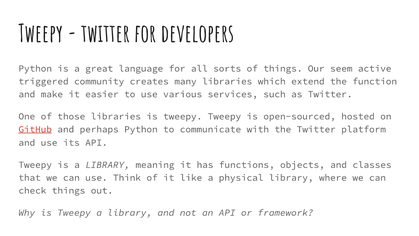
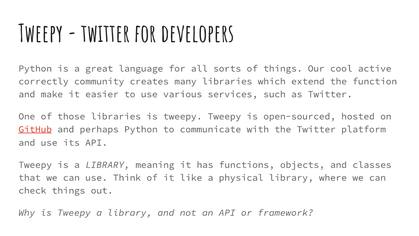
seem: seem -> cool
triggered: triggered -> correctly
